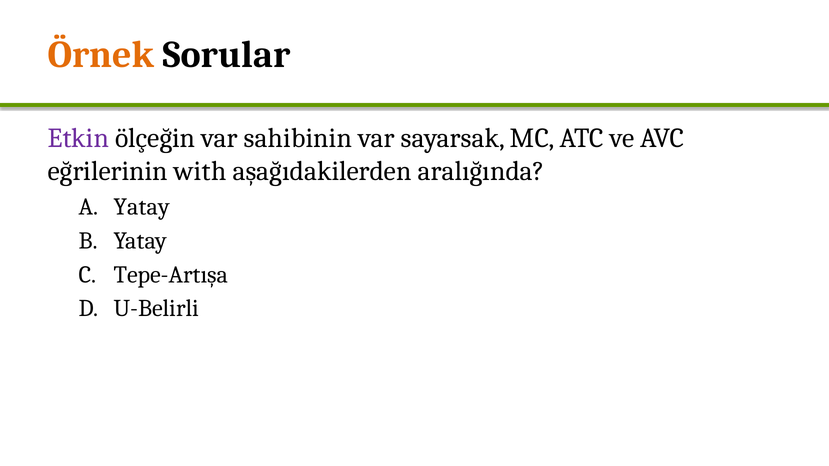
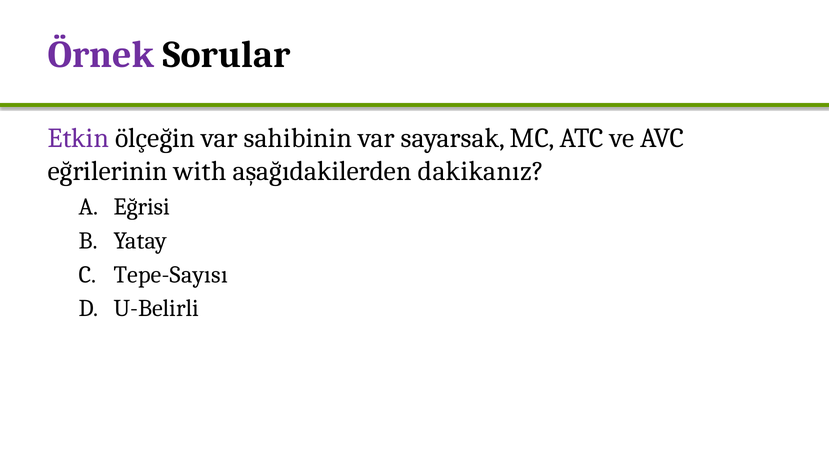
Örnek colour: orange -> purple
aralığında: aralığında -> dakikanız
Yatay at (142, 207): Yatay -> Eğrisi
Tepe-Artışa: Tepe-Artışa -> Tepe-Sayısı
